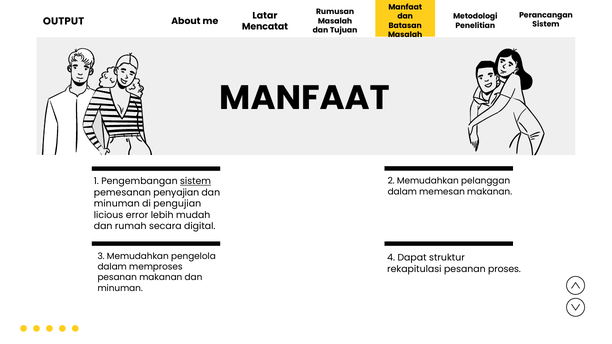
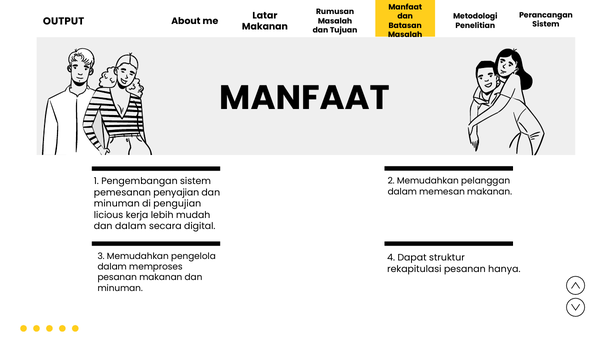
Mencatat at (265, 27): Mencatat -> Makanan
sistem at (196, 182) underline: present -> none
error: error -> kerja
dan rumah: rumah -> dalam
proses: proses -> hanya
